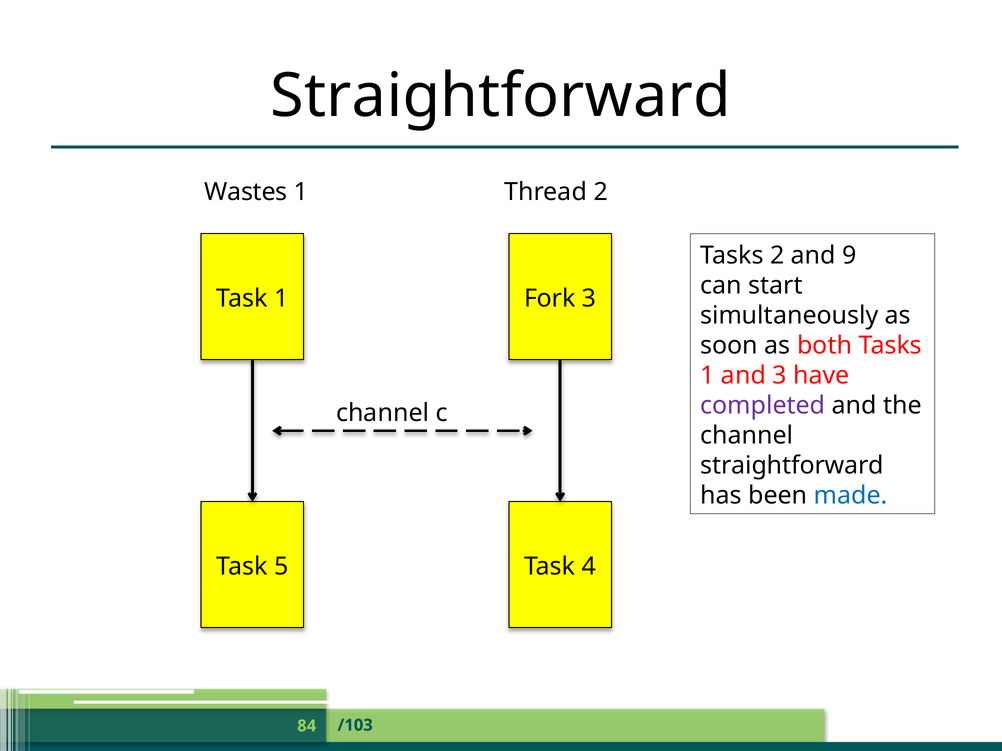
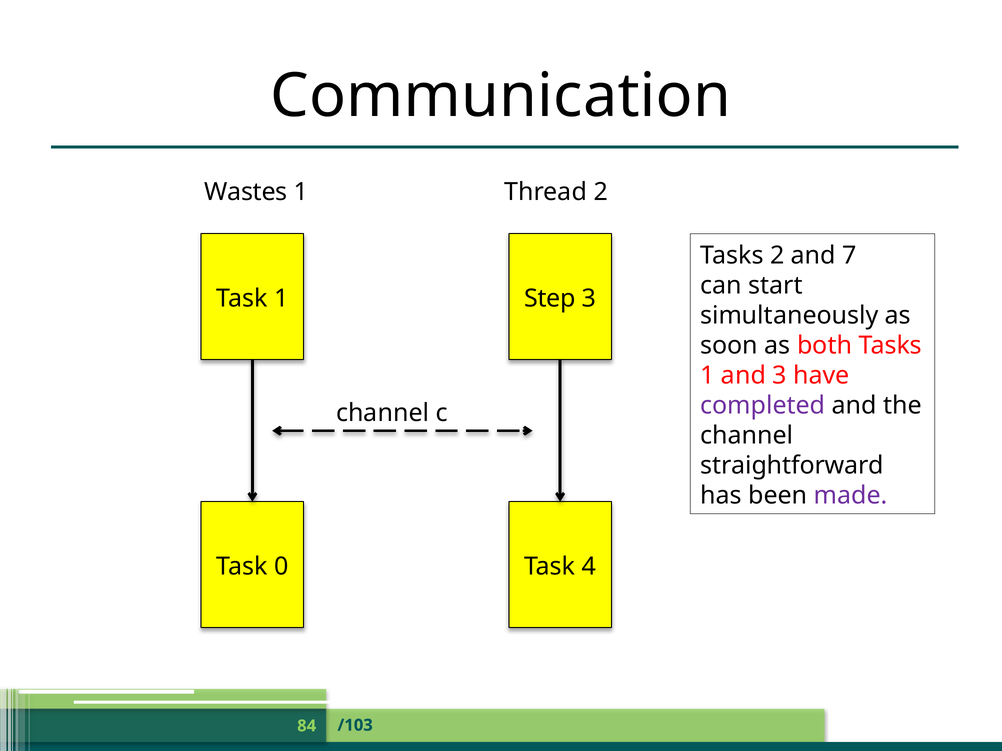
Straightforward at (501, 96): Straightforward -> Communication
9: 9 -> 7
Fork: Fork -> Step
made colour: blue -> purple
5: 5 -> 0
